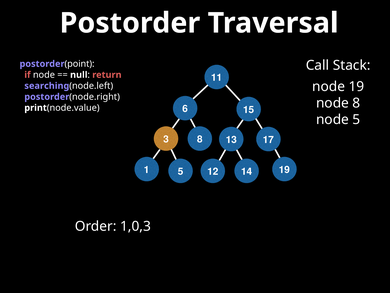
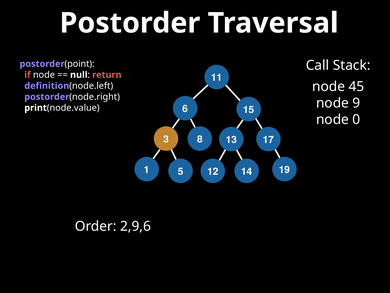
node 19: 19 -> 45
searching: searching -> definition
node 8: 8 -> 9
node 5: 5 -> 0
1,0,3: 1,0,3 -> 2,9,6
